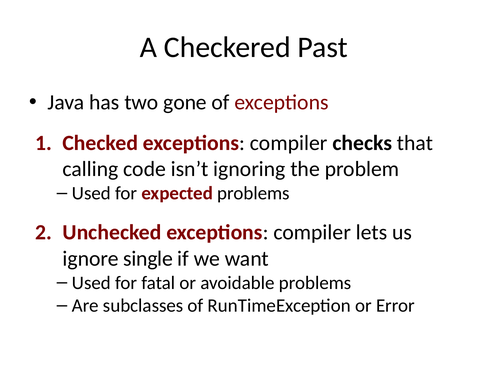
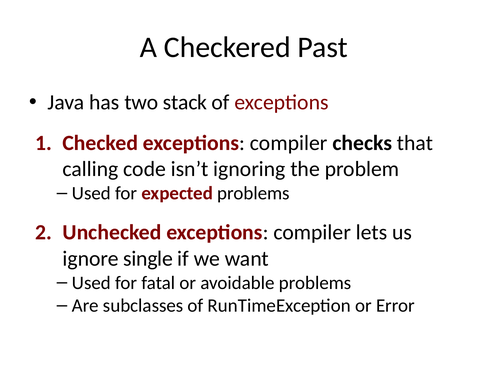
gone: gone -> stack
